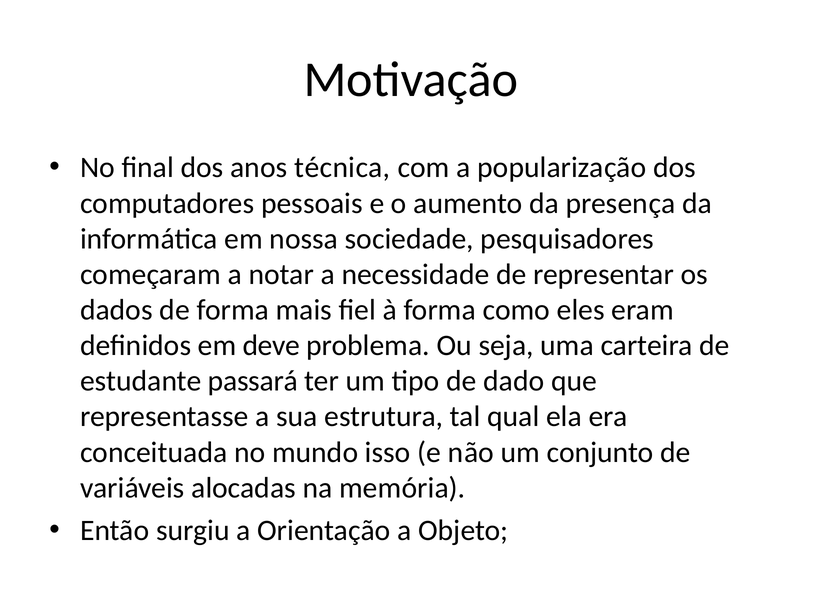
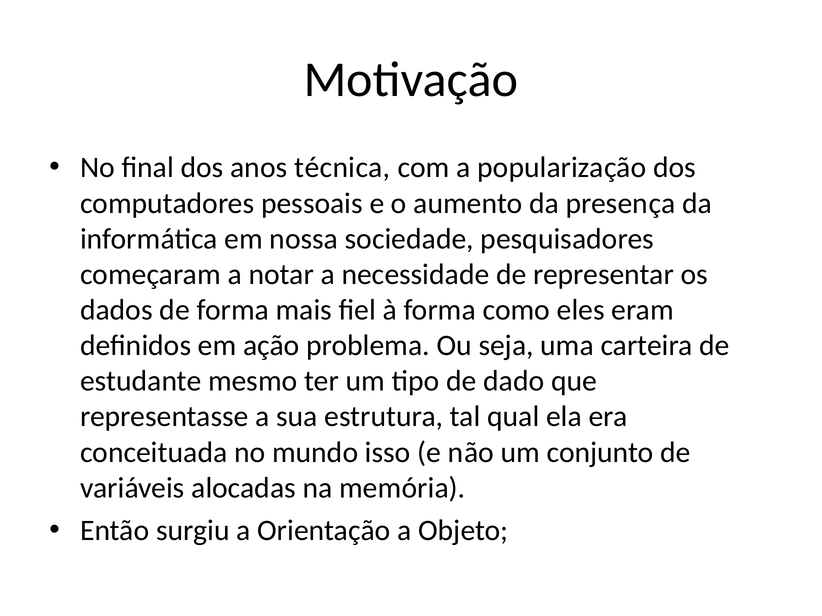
deve: deve -> ação
passará: passará -> mesmo
